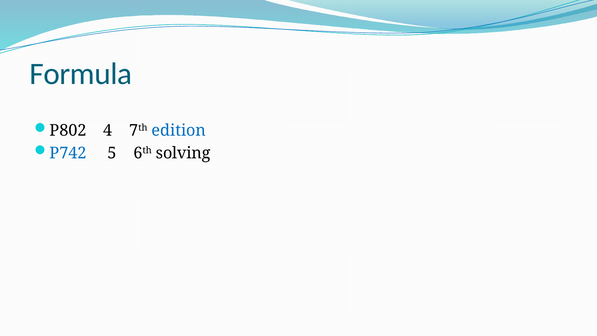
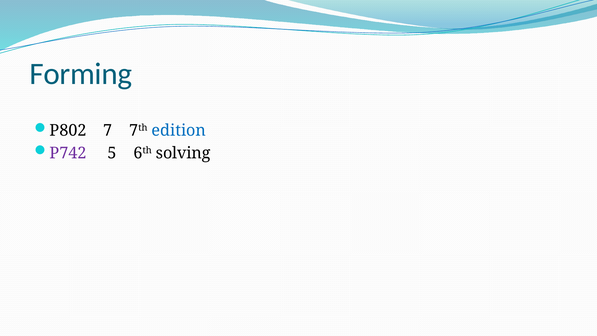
Formula: Formula -> Forming
4: 4 -> 7
P742 colour: blue -> purple
